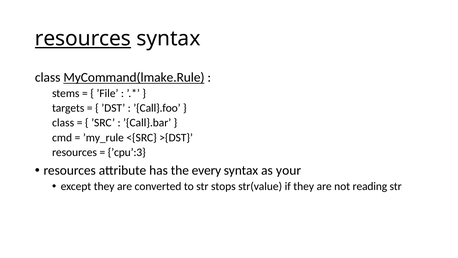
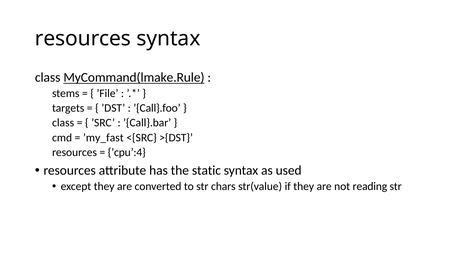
resources at (83, 38) underline: present -> none
’my_rule: ’my_rule -> ’my_fast
’cpu’:3: ’cpu’:3 -> ’cpu’:4
every: every -> static
your: your -> used
stops: stops -> chars
